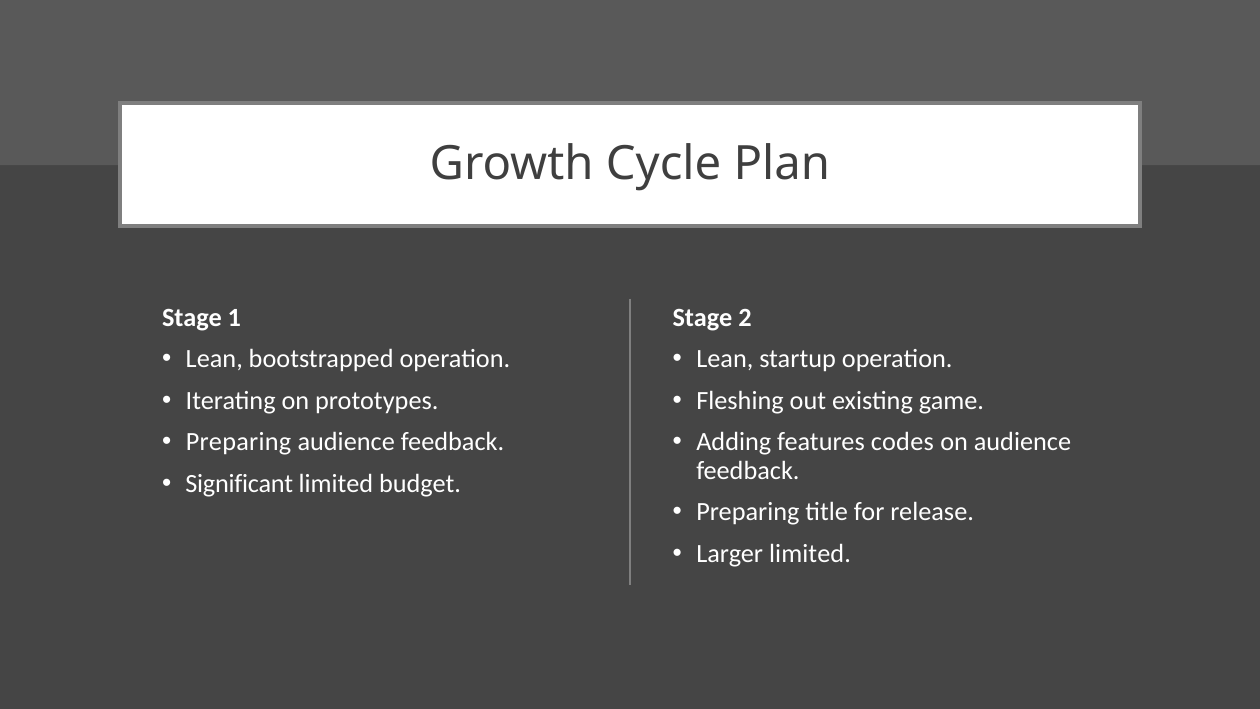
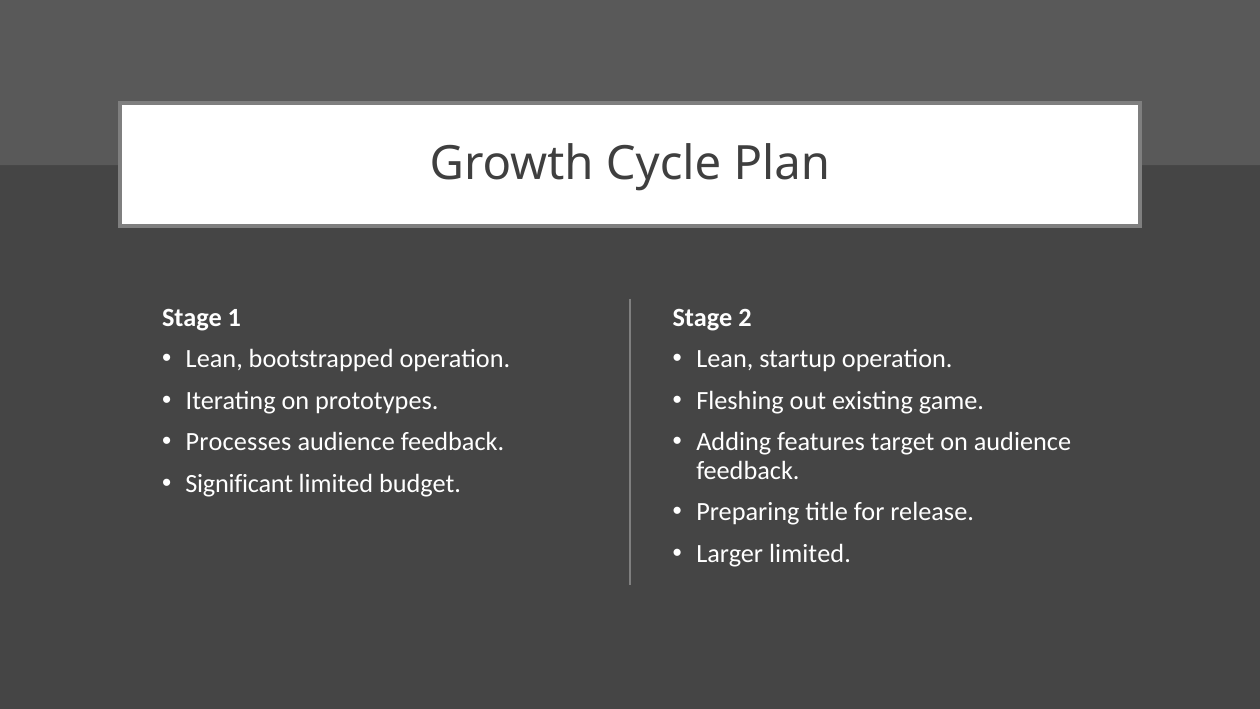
Preparing at (239, 442): Preparing -> Processes
codes: codes -> target
